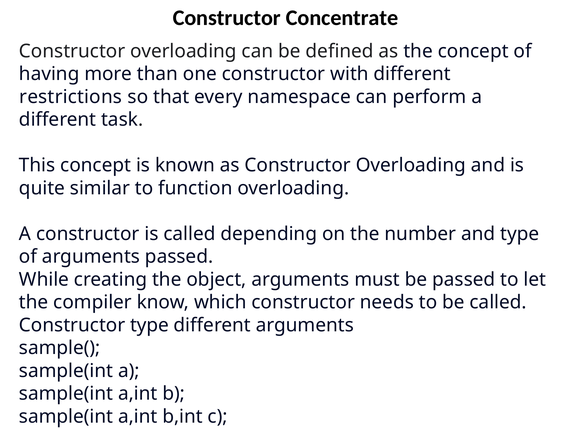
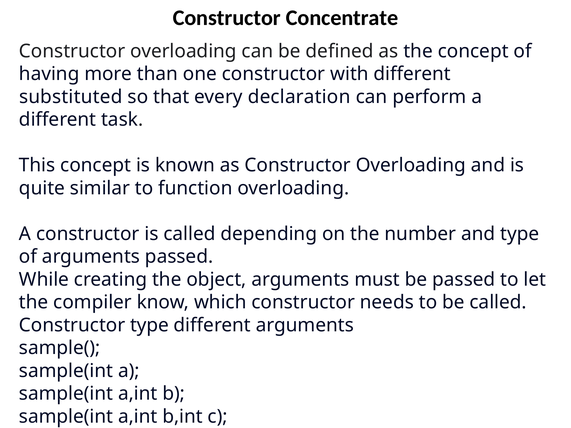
restrictions: restrictions -> substituted
namespace: namespace -> declaration
